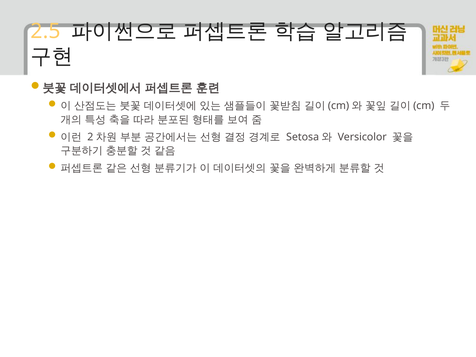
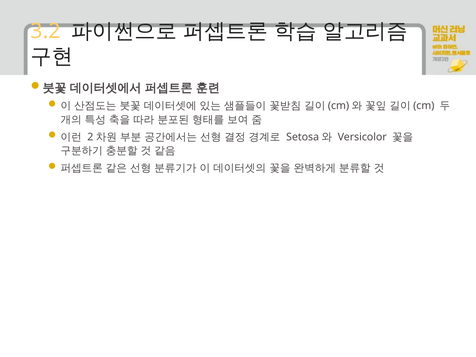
2.5: 2.5 -> 3.2
